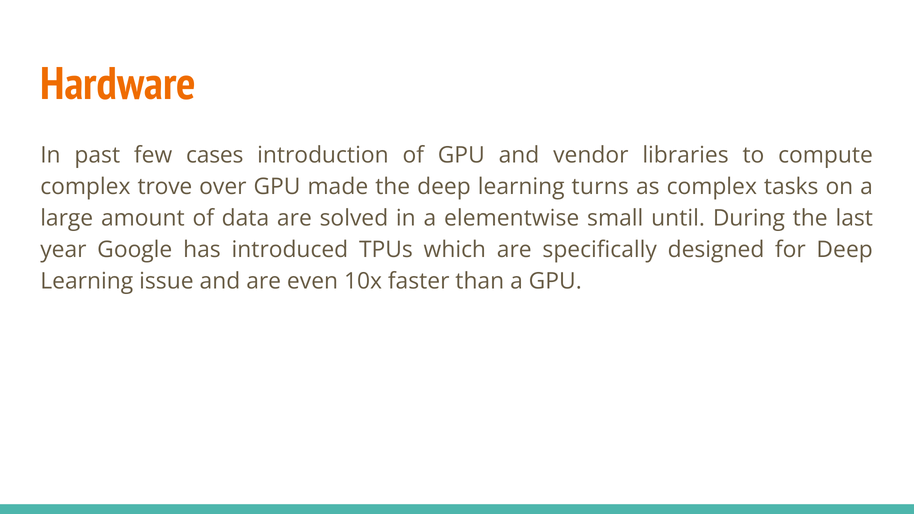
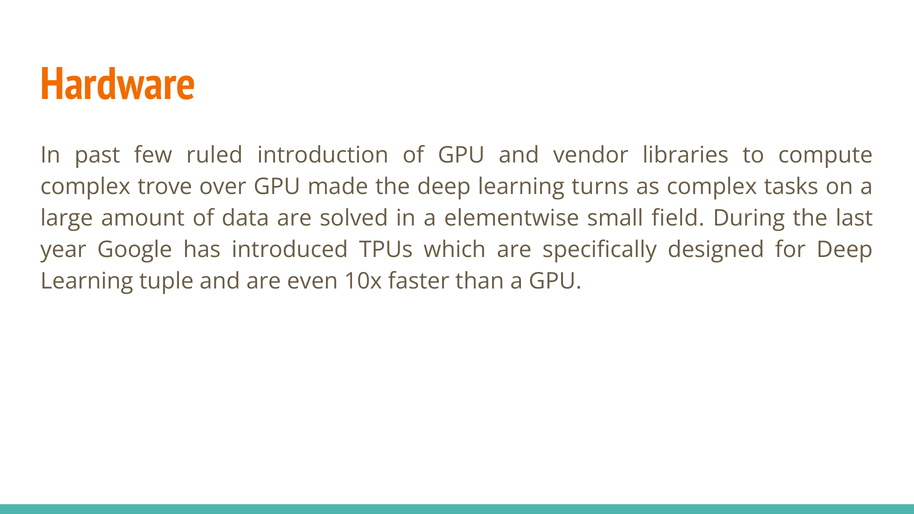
cases: cases -> ruled
until: until -> field
issue: issue -> tuple
